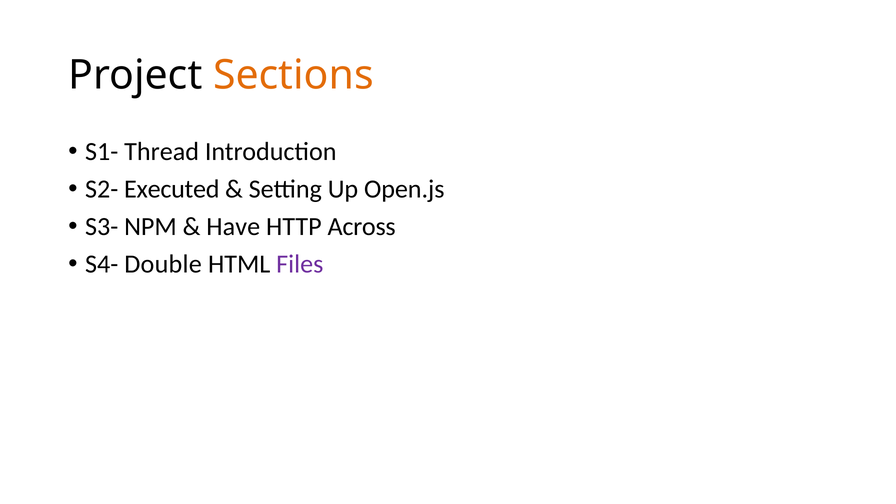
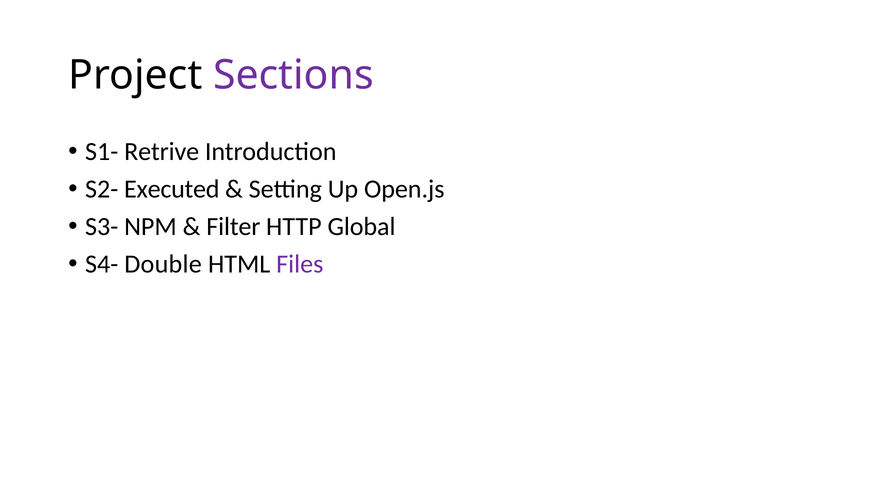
Sections colour: orange -> purple
Thread: Thread -> Retrive
Have: Have -> Filter
Across: Across -> Global
